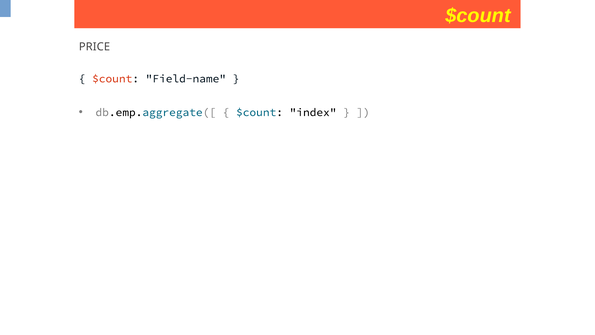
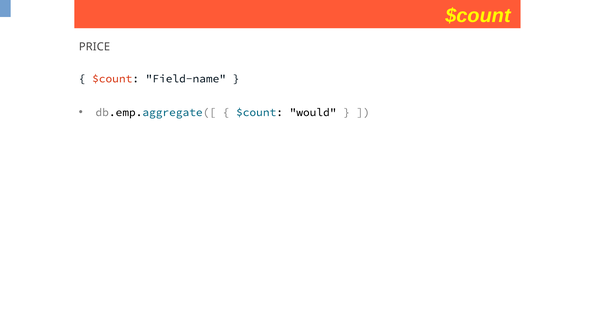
index: index -> would
